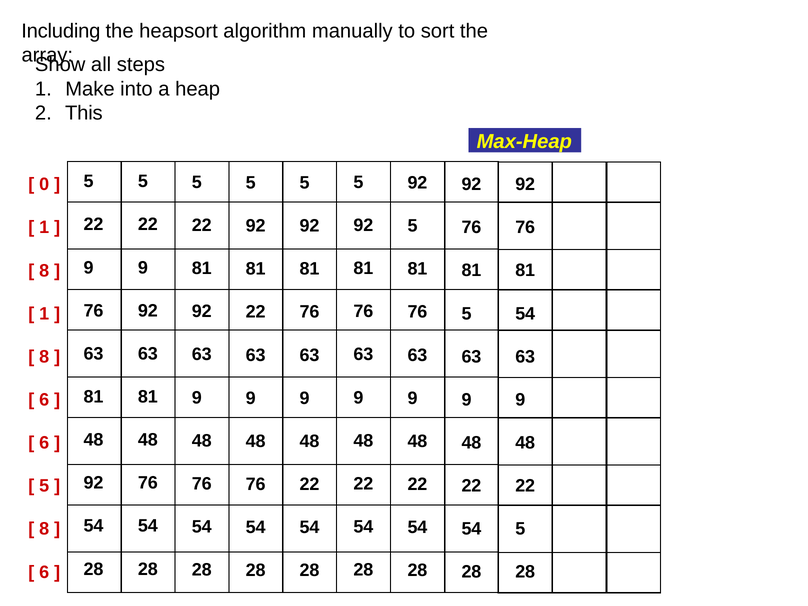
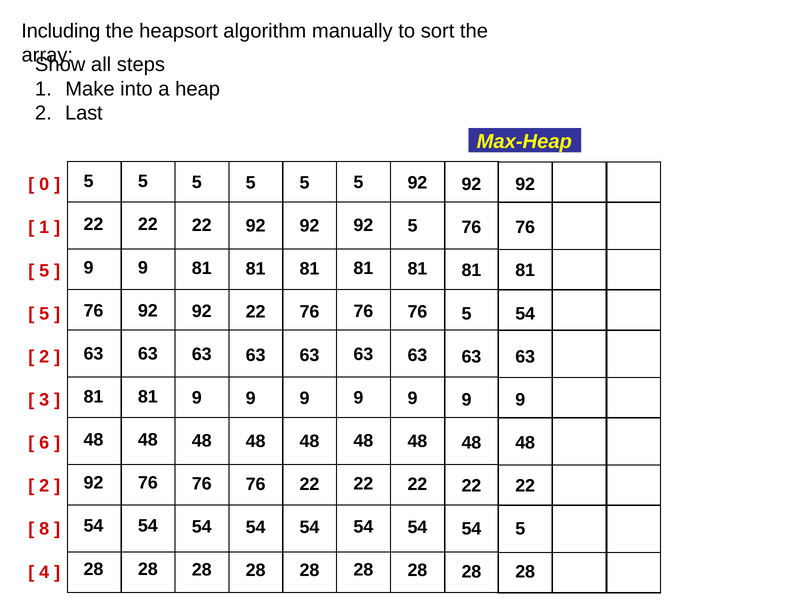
This: This -> Last
8 at (44, 271): 8 -> 5
1 at (44, 314): 1 -> 5
8 at (44, 357): 8 -> 2
6 at (44, 400): 6 -> 3
5 at (44, 486): 5 -> 2
6 at (44, 572): 6 -> 4
